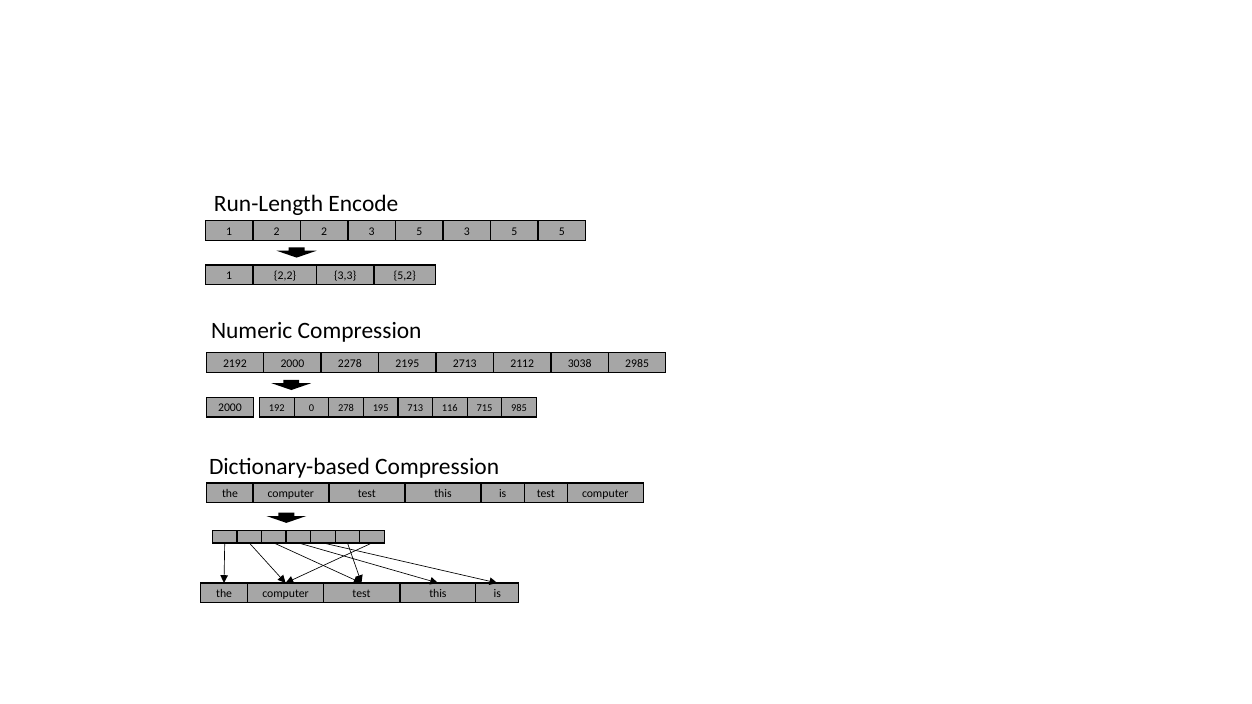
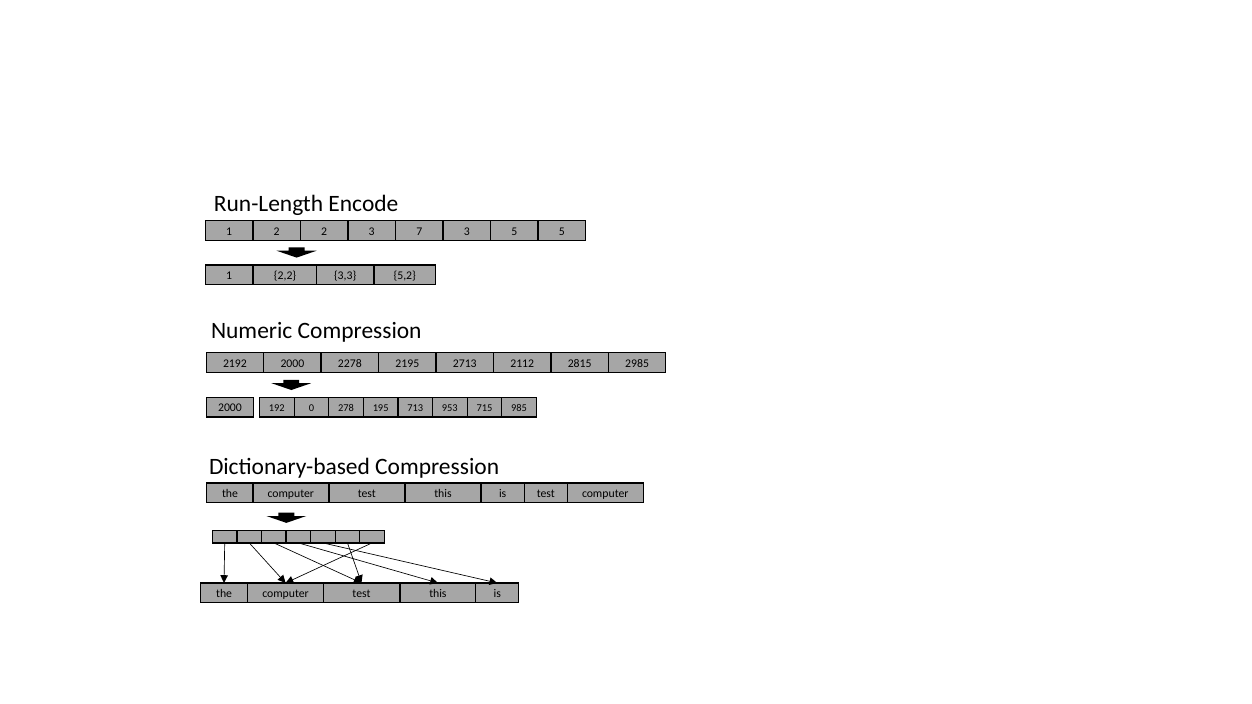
2 3 5: 5 -> 7
3038: 3038 -> 2815
116: 116 -> 953
